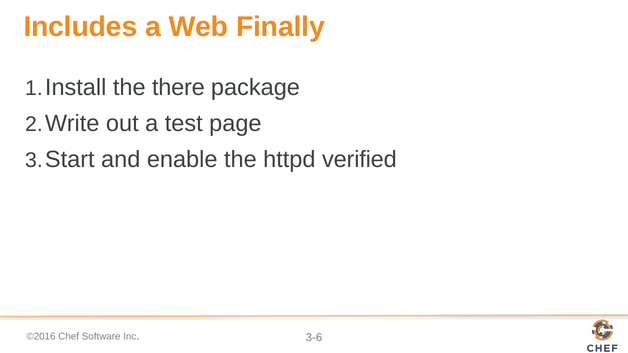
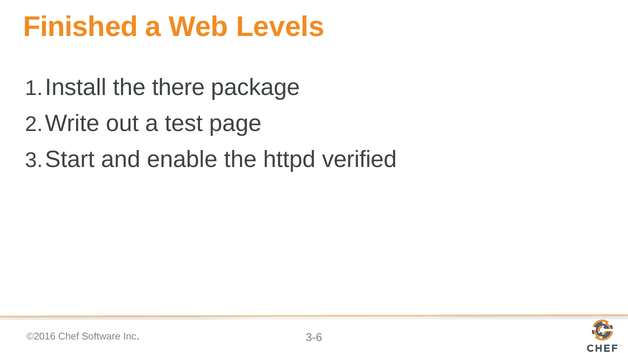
Includes: Includes -> Finished
Finally: Finally -> Levels
